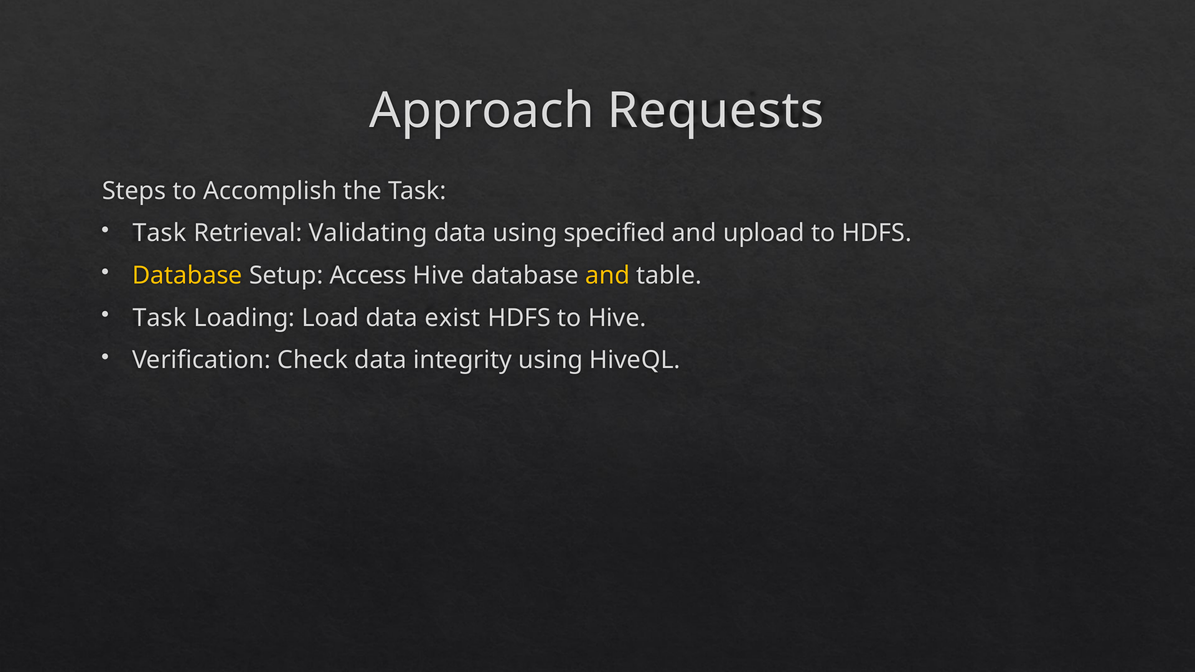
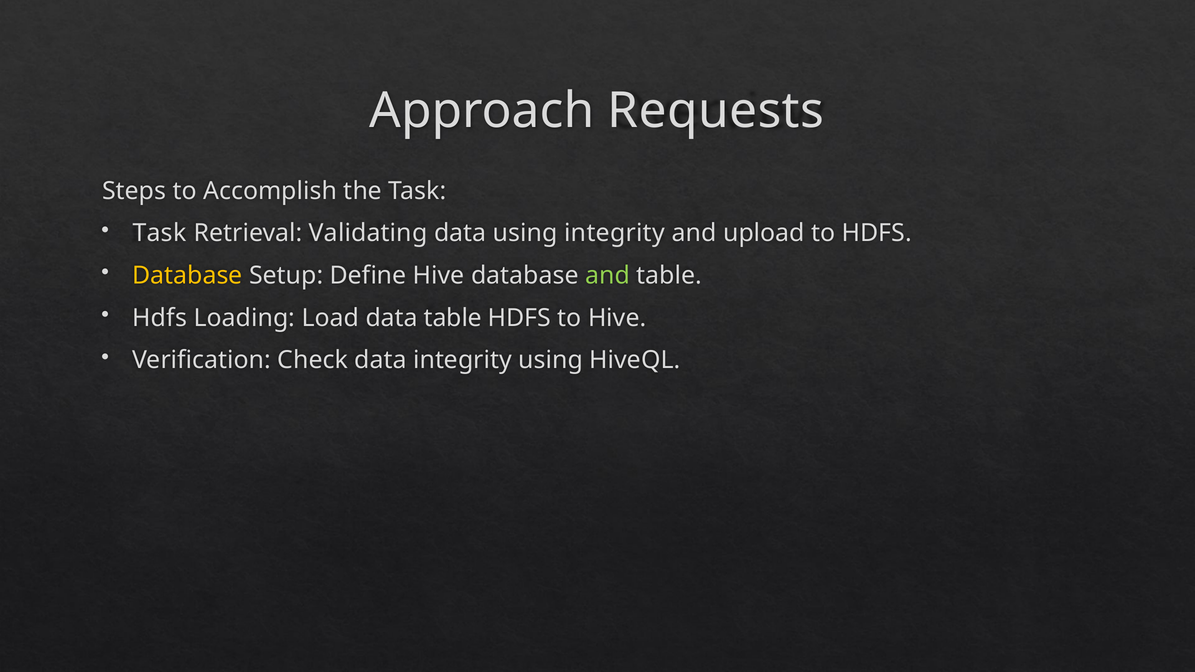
using specified: specified -> integrity
Access: Access -> Define
and at (608, 276) colour: yellow -> light green
Task at (160, 318): Task -> Hdfs
data exist: exist -> table
